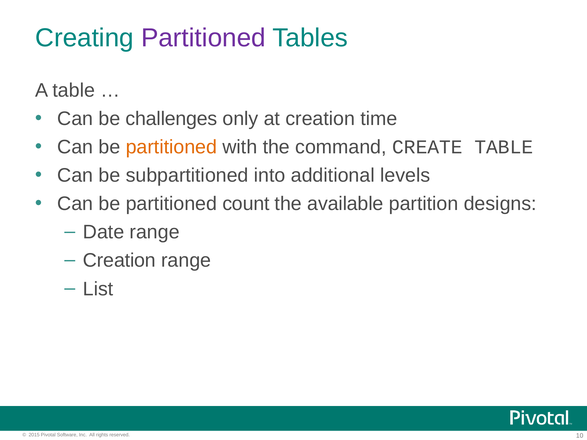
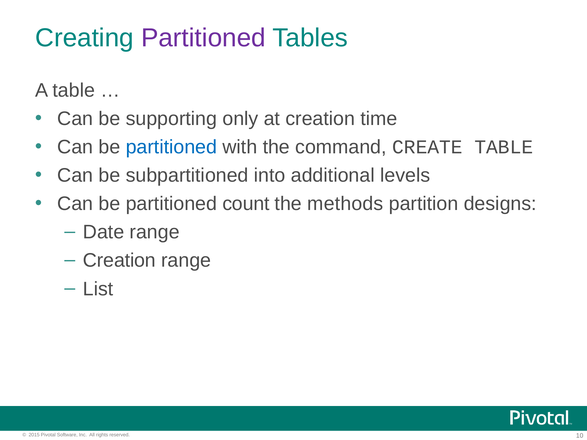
challenges: challenges -> supporting
partitioned at (171, 147) colour: orange -> blue
available: available -> methods
